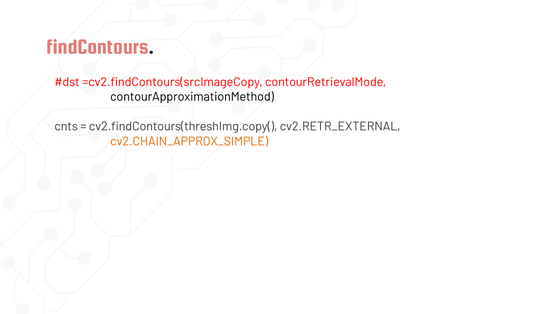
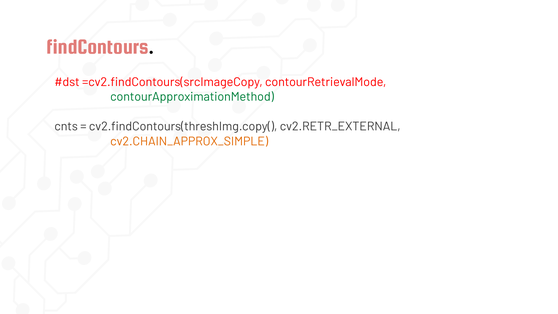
contourApproximationMethod colour: black -> green
